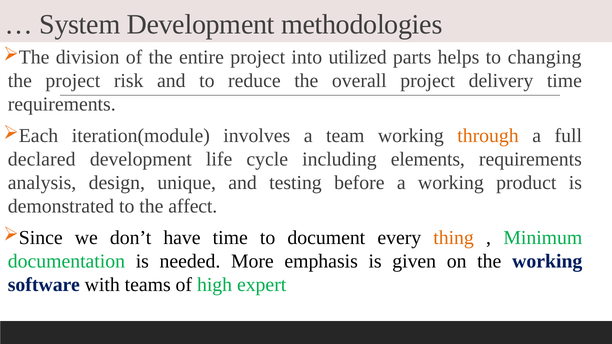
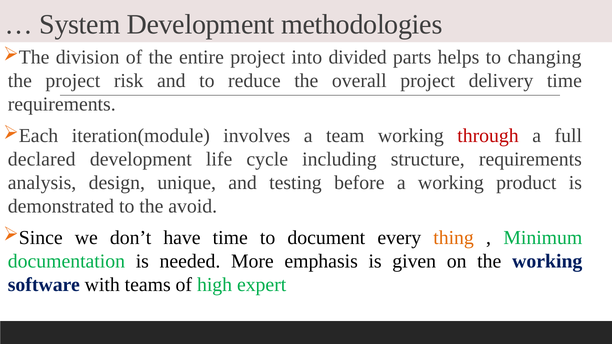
utilized: utilized -> divided
through colour: orange -> red
elements: elements -> structure
affect: affect -> avoid
